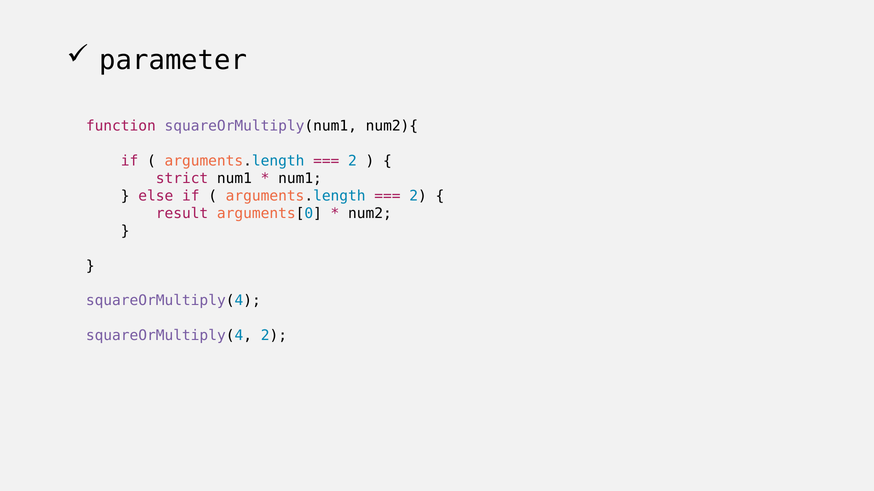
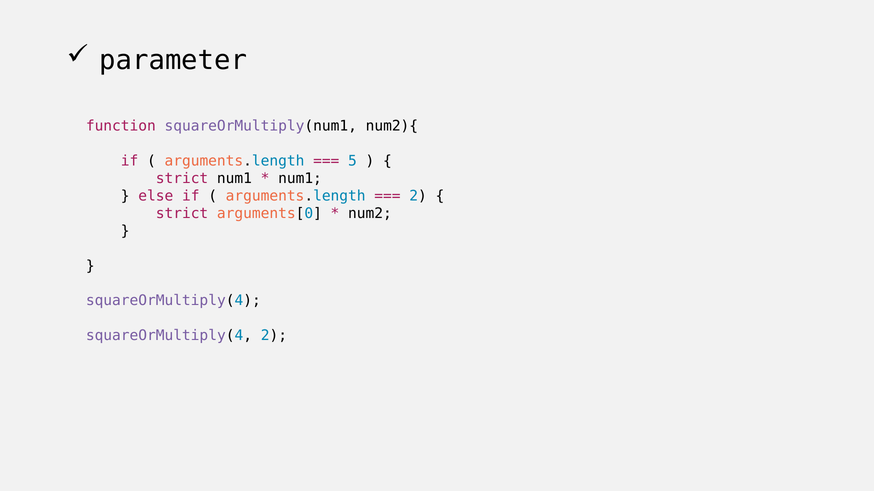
2 at (352, 161): 2 -> 5
result at (182, 214): result -> strict
